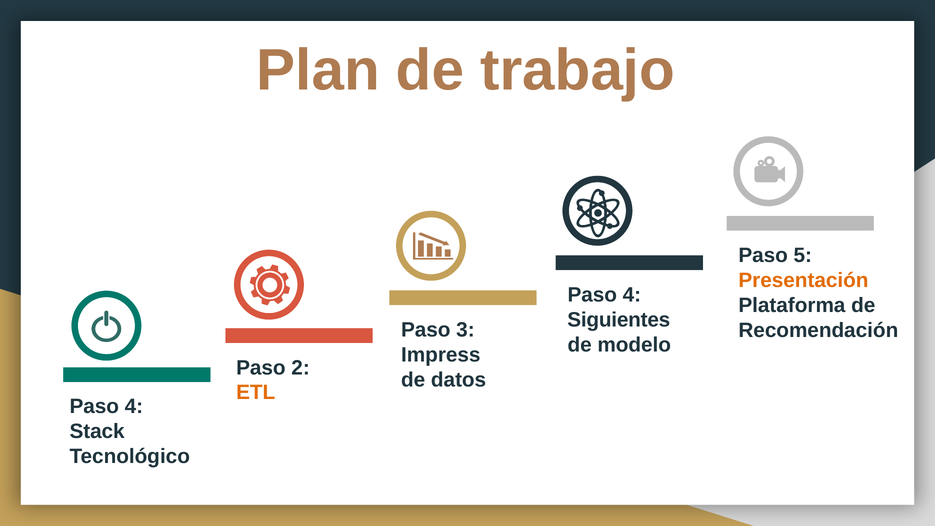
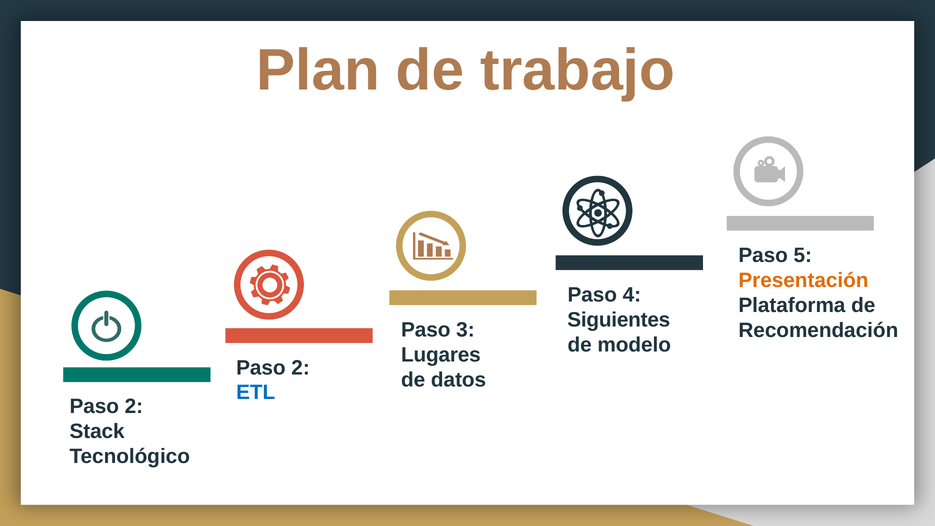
Impress: Impress -> Lugares
ETL colour: orange -> blue
4 at (134, 407): 4 -> 2
